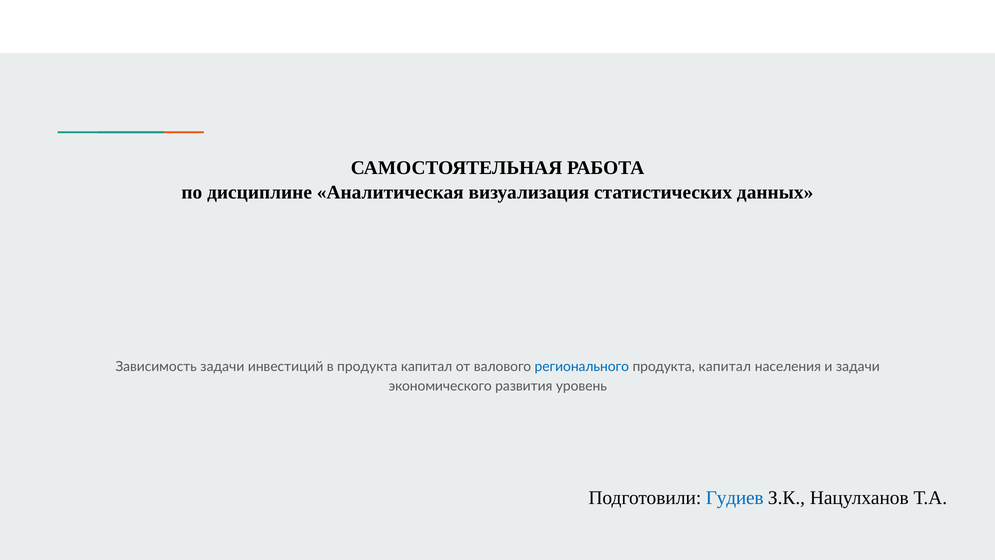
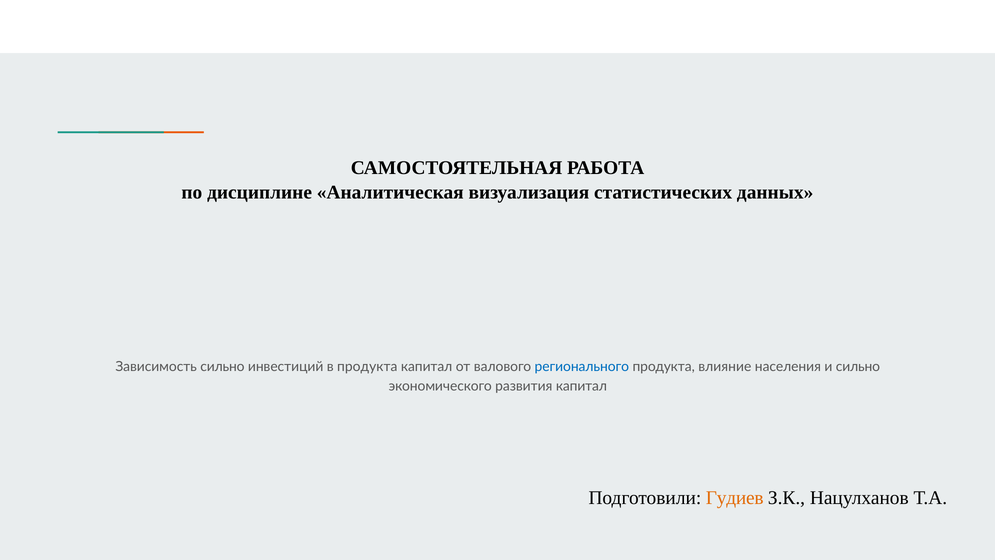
Зависимость задачи: задачи -> сильно
капитал at (725, 367): капитал -> влияние
и задачи: задачи -> сильно
развития уровень: уровень -> капитал
Гудиев colour: blue -> orange
